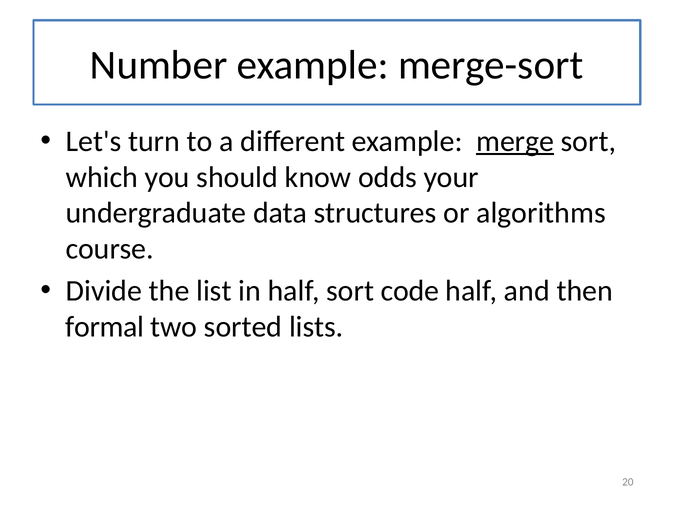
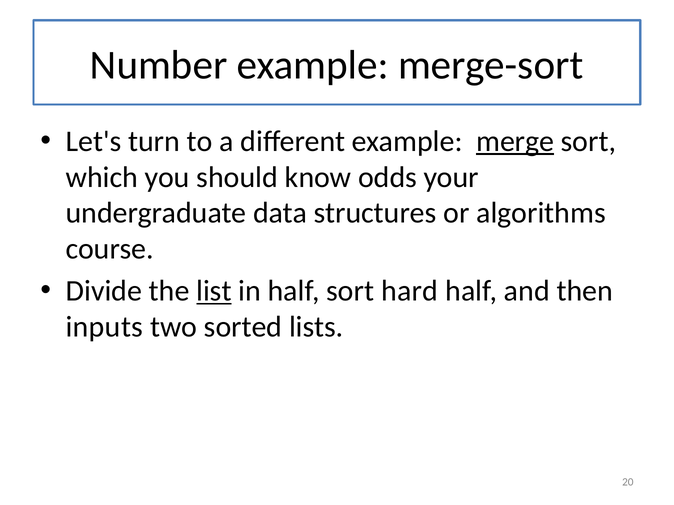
list underline: none -> present
code: code -> hard
formal: formal -> inputs
